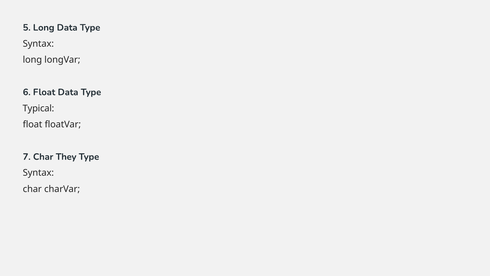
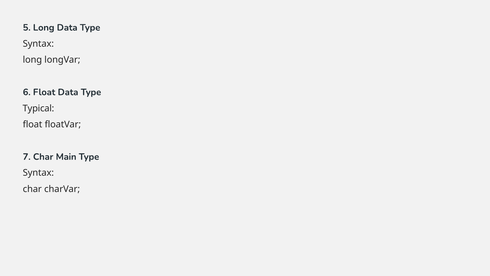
They: They -> Main
